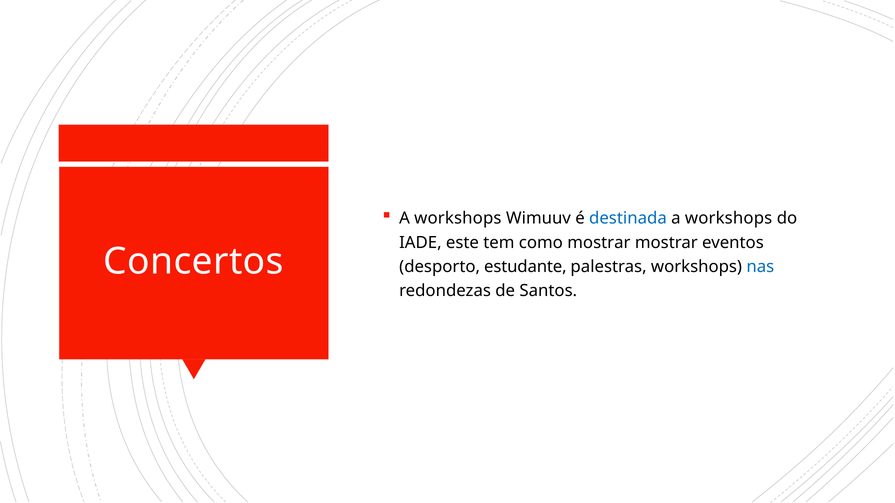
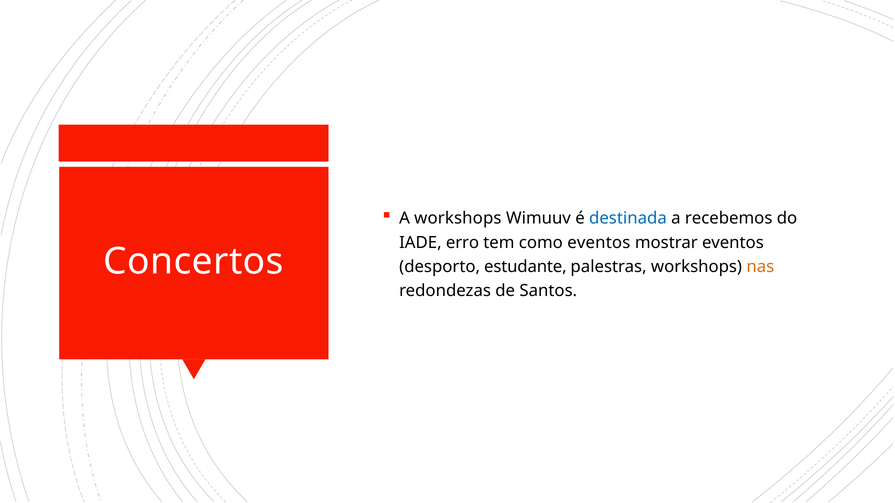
workshops at (729, 219): workshops -> recebemos
este: este -> erro
como mostrar: mostrar -> eventos
nas colour: blue -> orange
